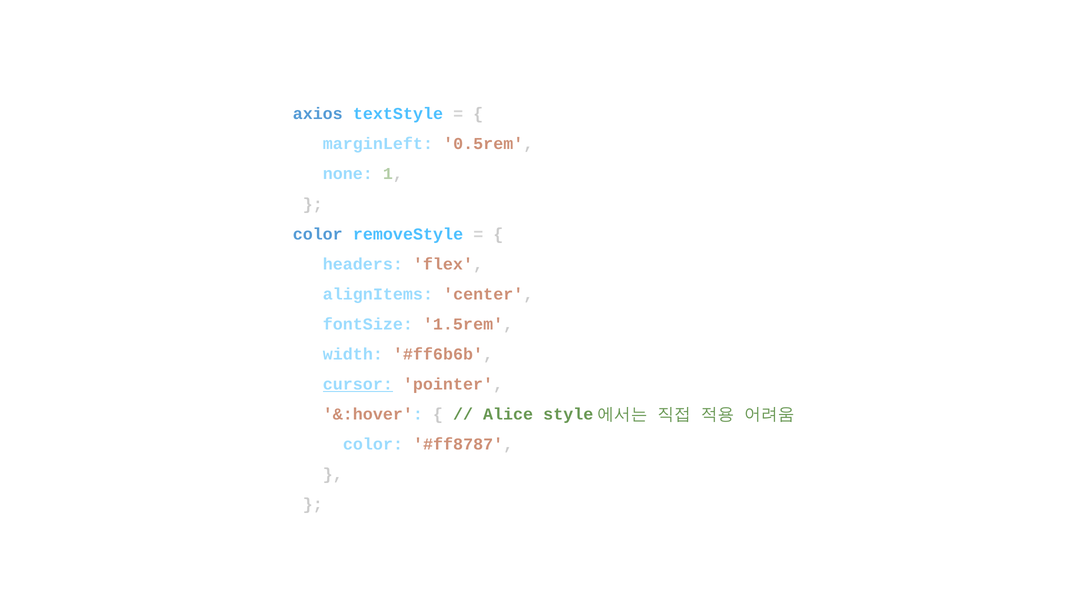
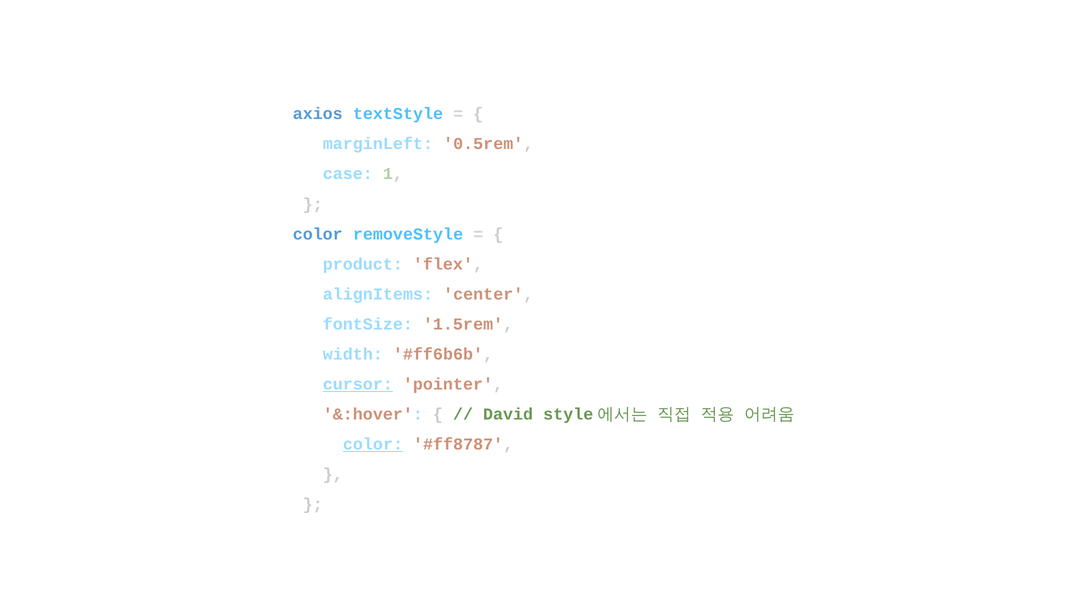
none: none -> case
headers: headers -> product
Alice: Alice -> David
color at (373, 444) underline: none -> present
